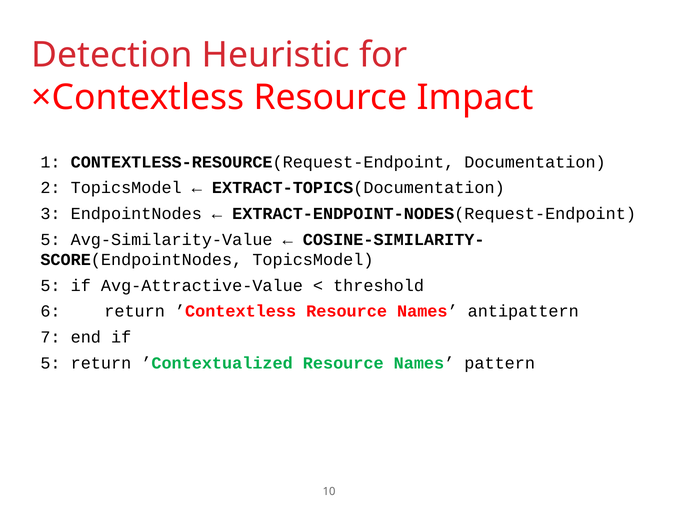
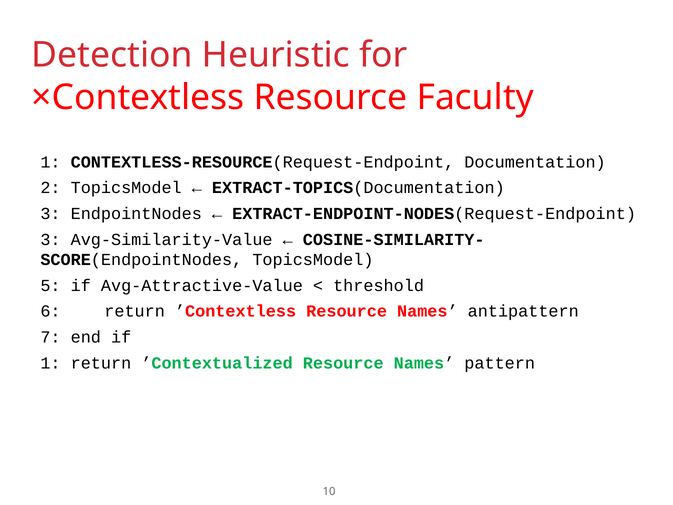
Impact: Impact -> Faculty
5 at (50, 239): 5 -> 3
5 at (50, 363): 5 -> 1
